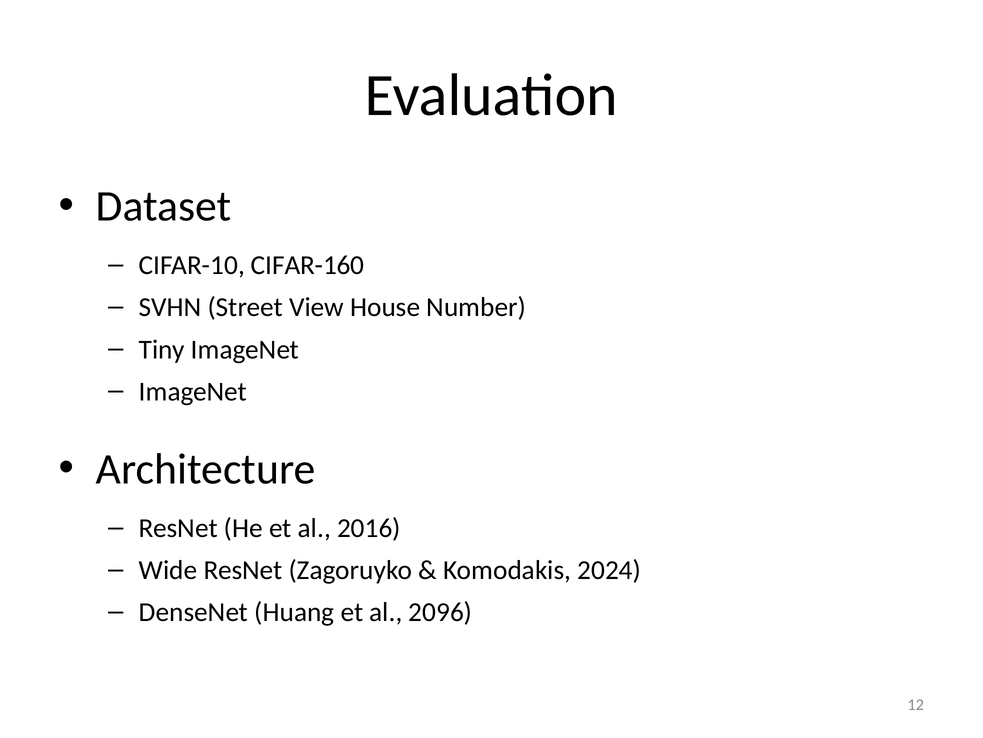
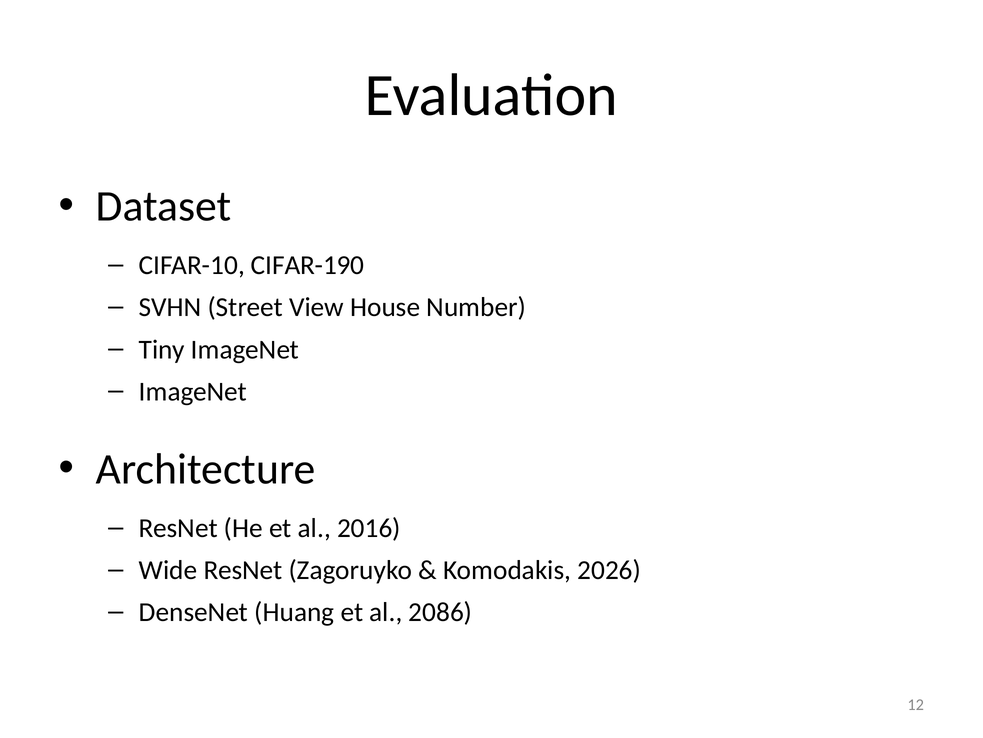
CIFAR-160: CIFAR-160 -> CIFAR-190
2024: 2024 -> 2026
2096: 2096 -> 2086
